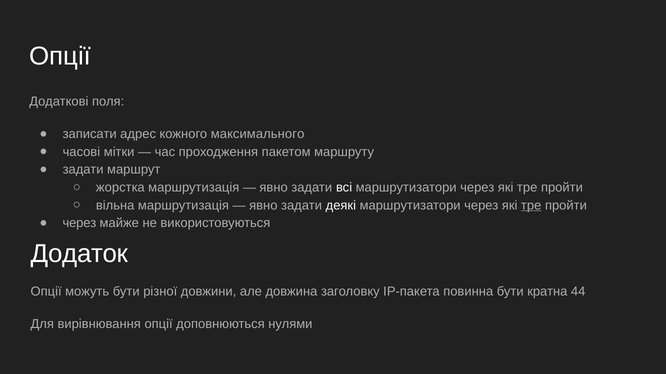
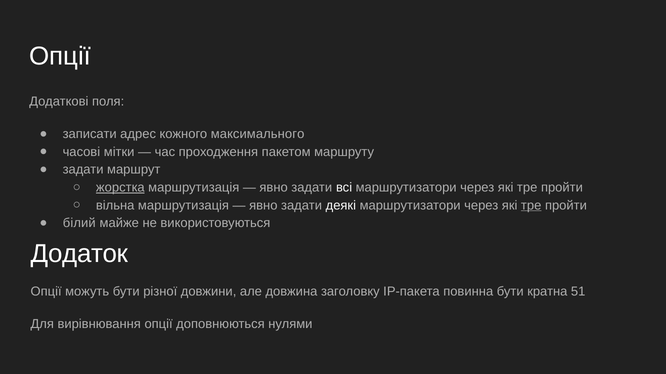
жорстка underline: none -> present
через at (79, 224): через -> білий
44: 44 -> 51
